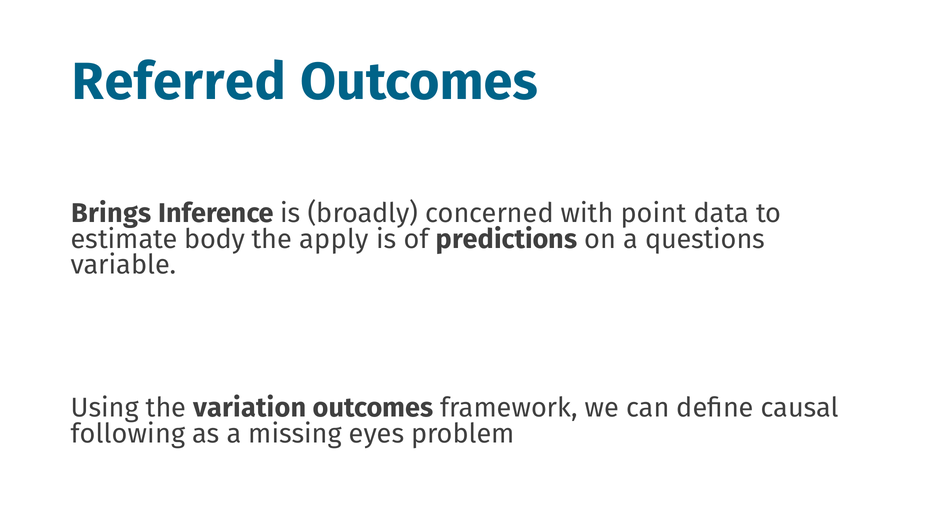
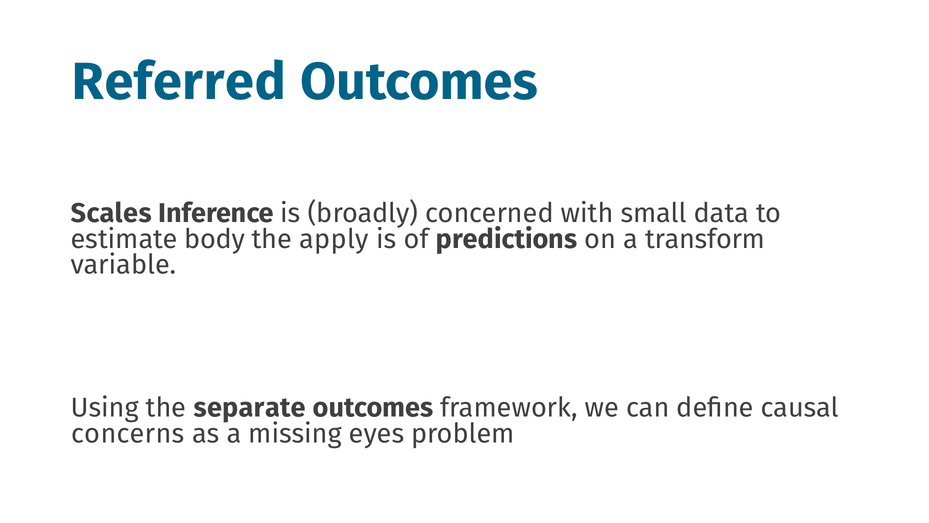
Brings: Brings -> Scales
point: point -> small
questions: questions -> transform
variation: variation -> separate
following: following -> concerns
